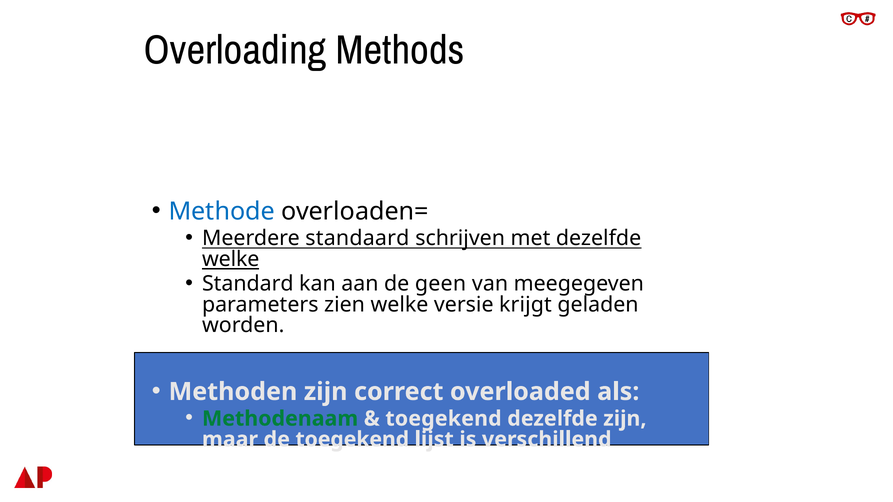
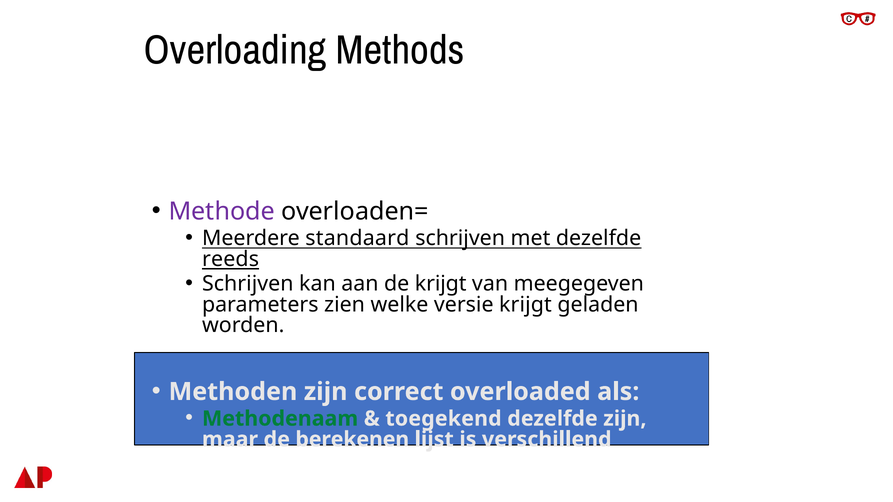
Methode colour: blue -> purple
welke at (231, 259): welke -> reeds
Standard at (248, 284): Standard -> Schrijven
de geen: geen -> krijgt
de toegekend: toegekend -> berekenen
